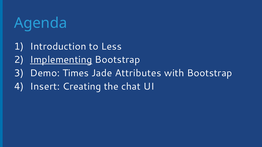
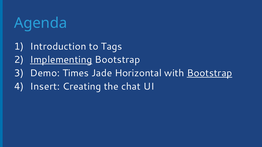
Less: Less -> Tags
Attributes: Attributes -> Horizontal
Bootstrap at (210, 73) underline: none -> present
